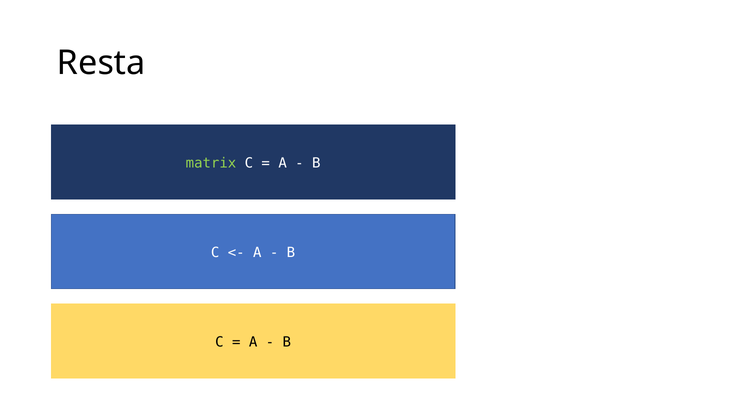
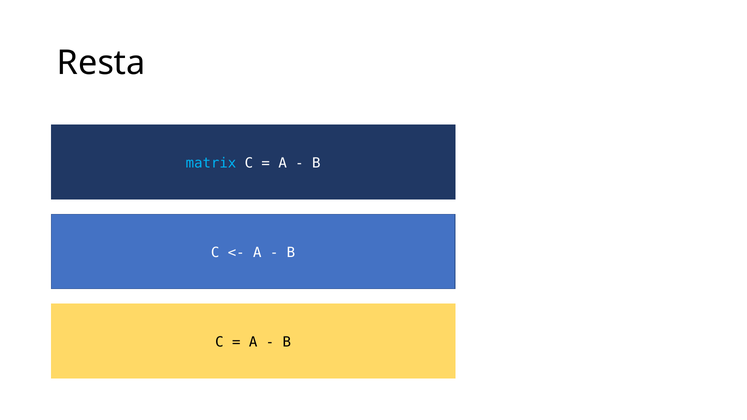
matrix colour: light green -> light blue
